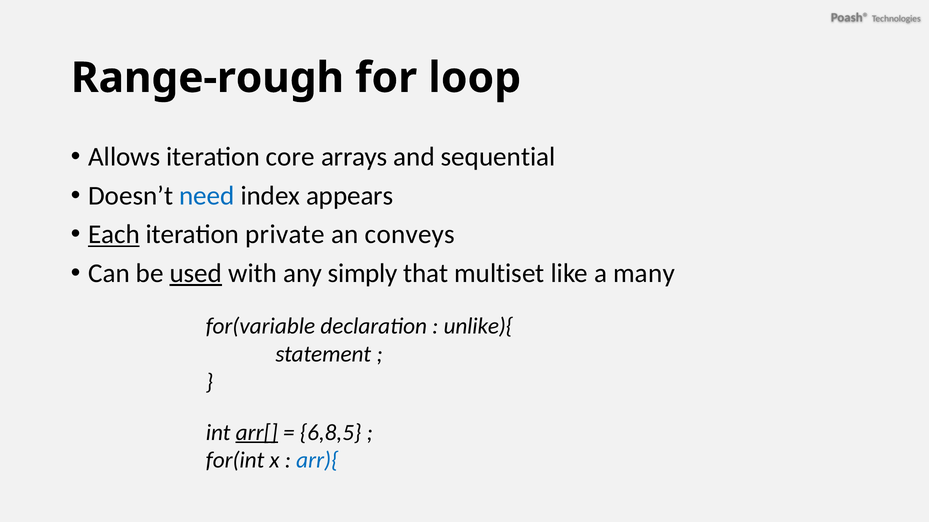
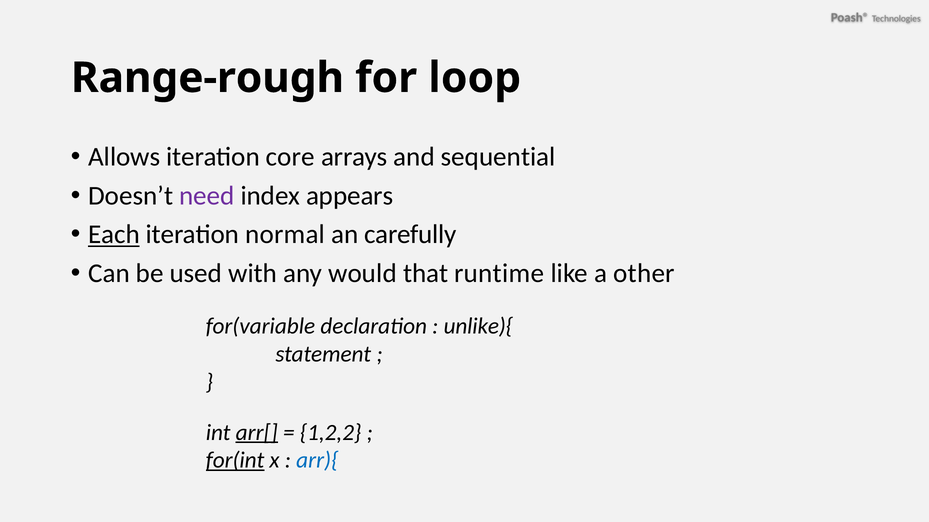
need colour: blue -> purple
private: private -> normal
conveys: conveys -> carefully
used underline: present -> none
simply: simply -> would
multiset: multiset -> runtime
many: many -> other
6,8,5: 6,8,5 -> 1,2,2
for(int underline: none -> present
